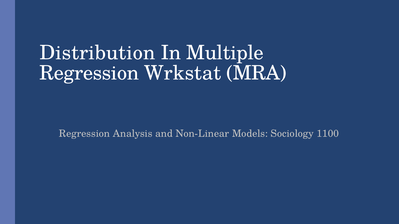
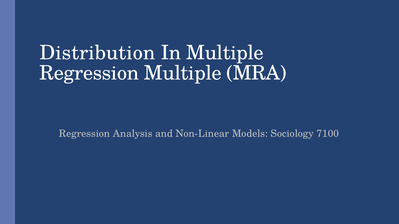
Regression Wrkstat: Wrkstat -> Multiple
1100: 1100 -> 7100
